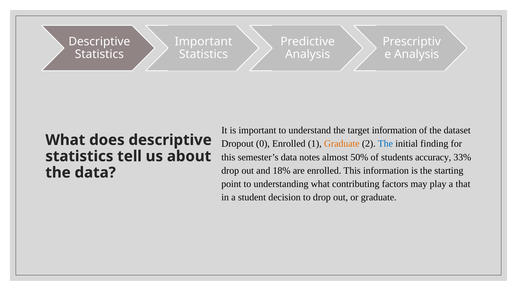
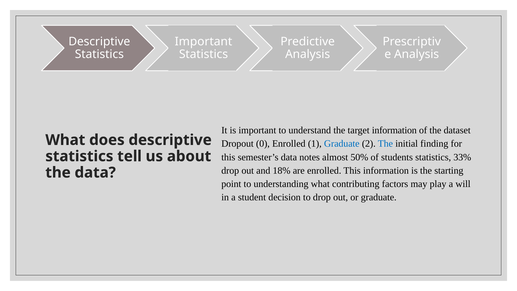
Graduate at (342, 144) colour: orange -> blue
students accuracy: accuracy -> statistics
that: that -> will
